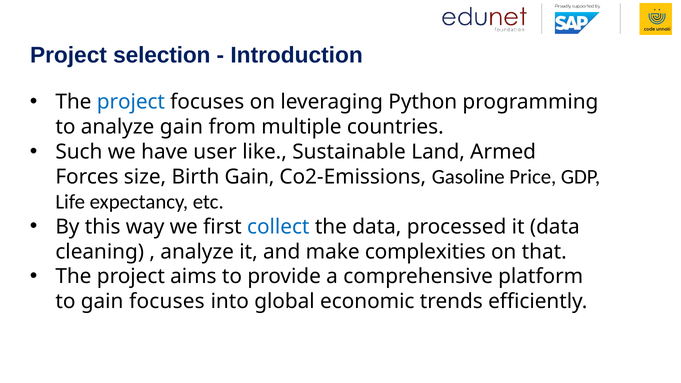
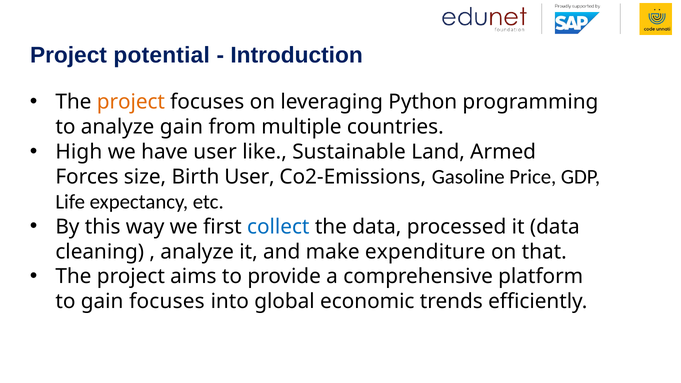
selection: selection -> potential
project at (131, 102) colour: blue -> orange
Such: Such -> High
Birth Gain: Gain -> User
complexities: complexities -> expenditure
